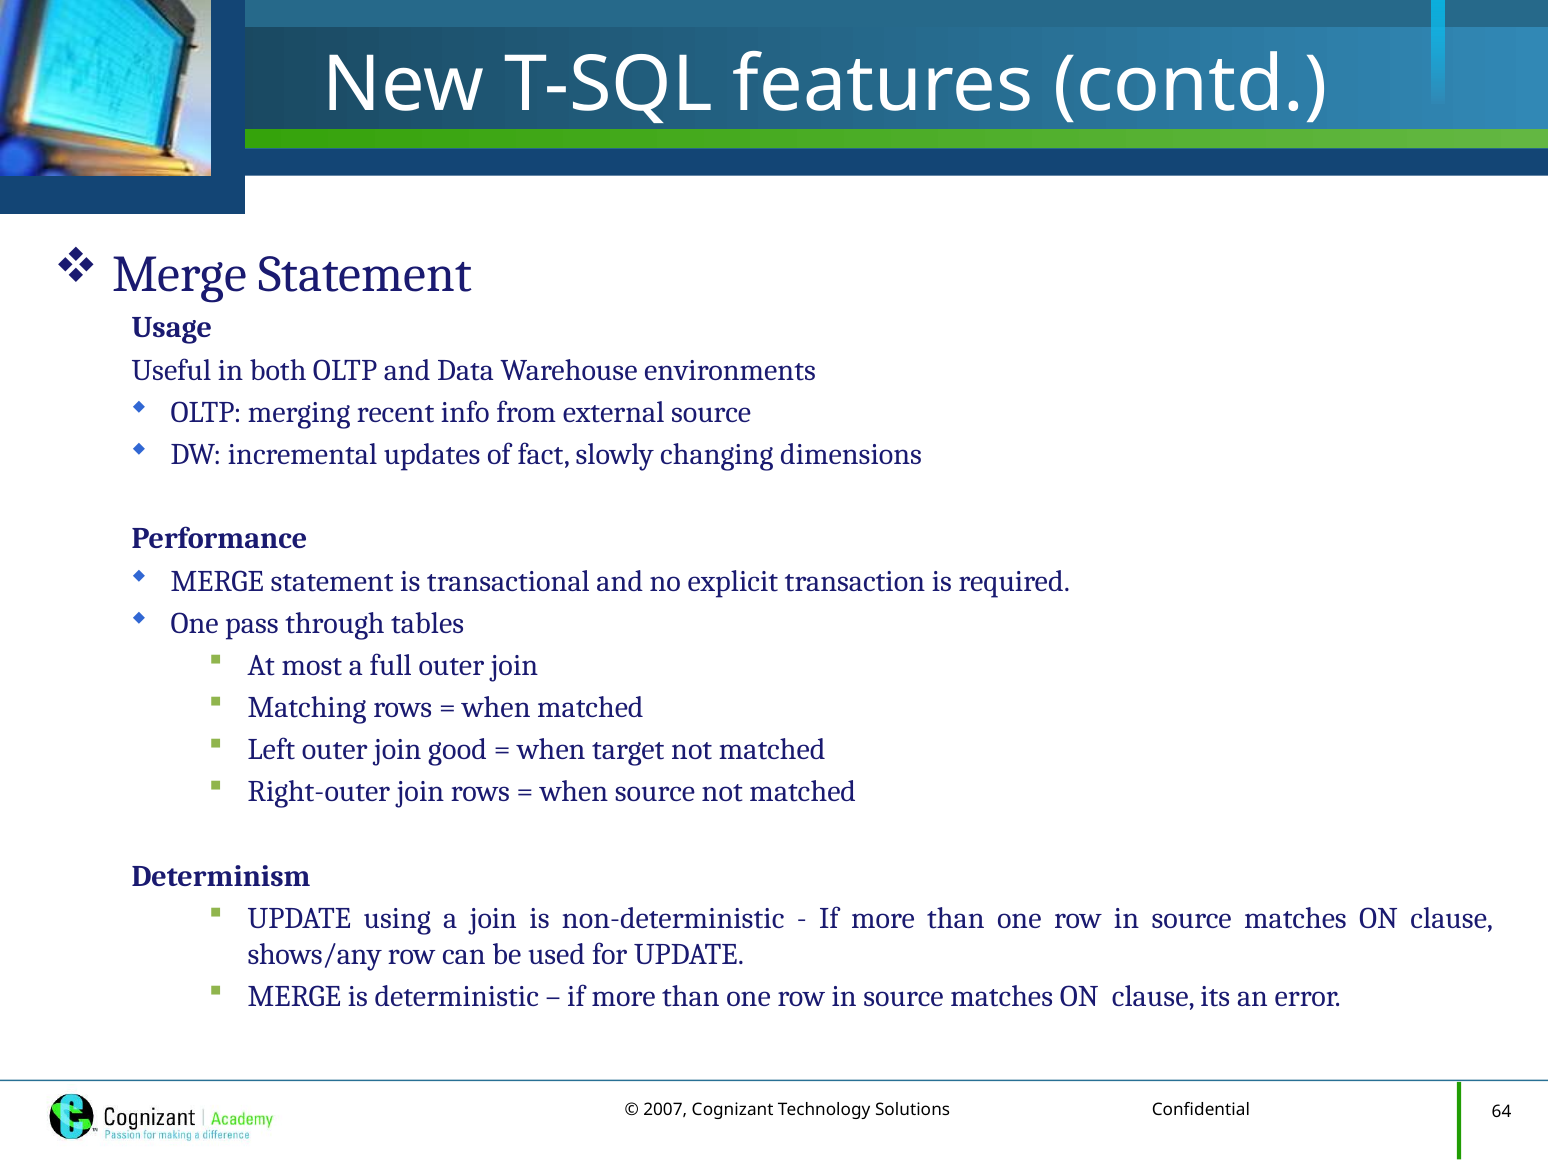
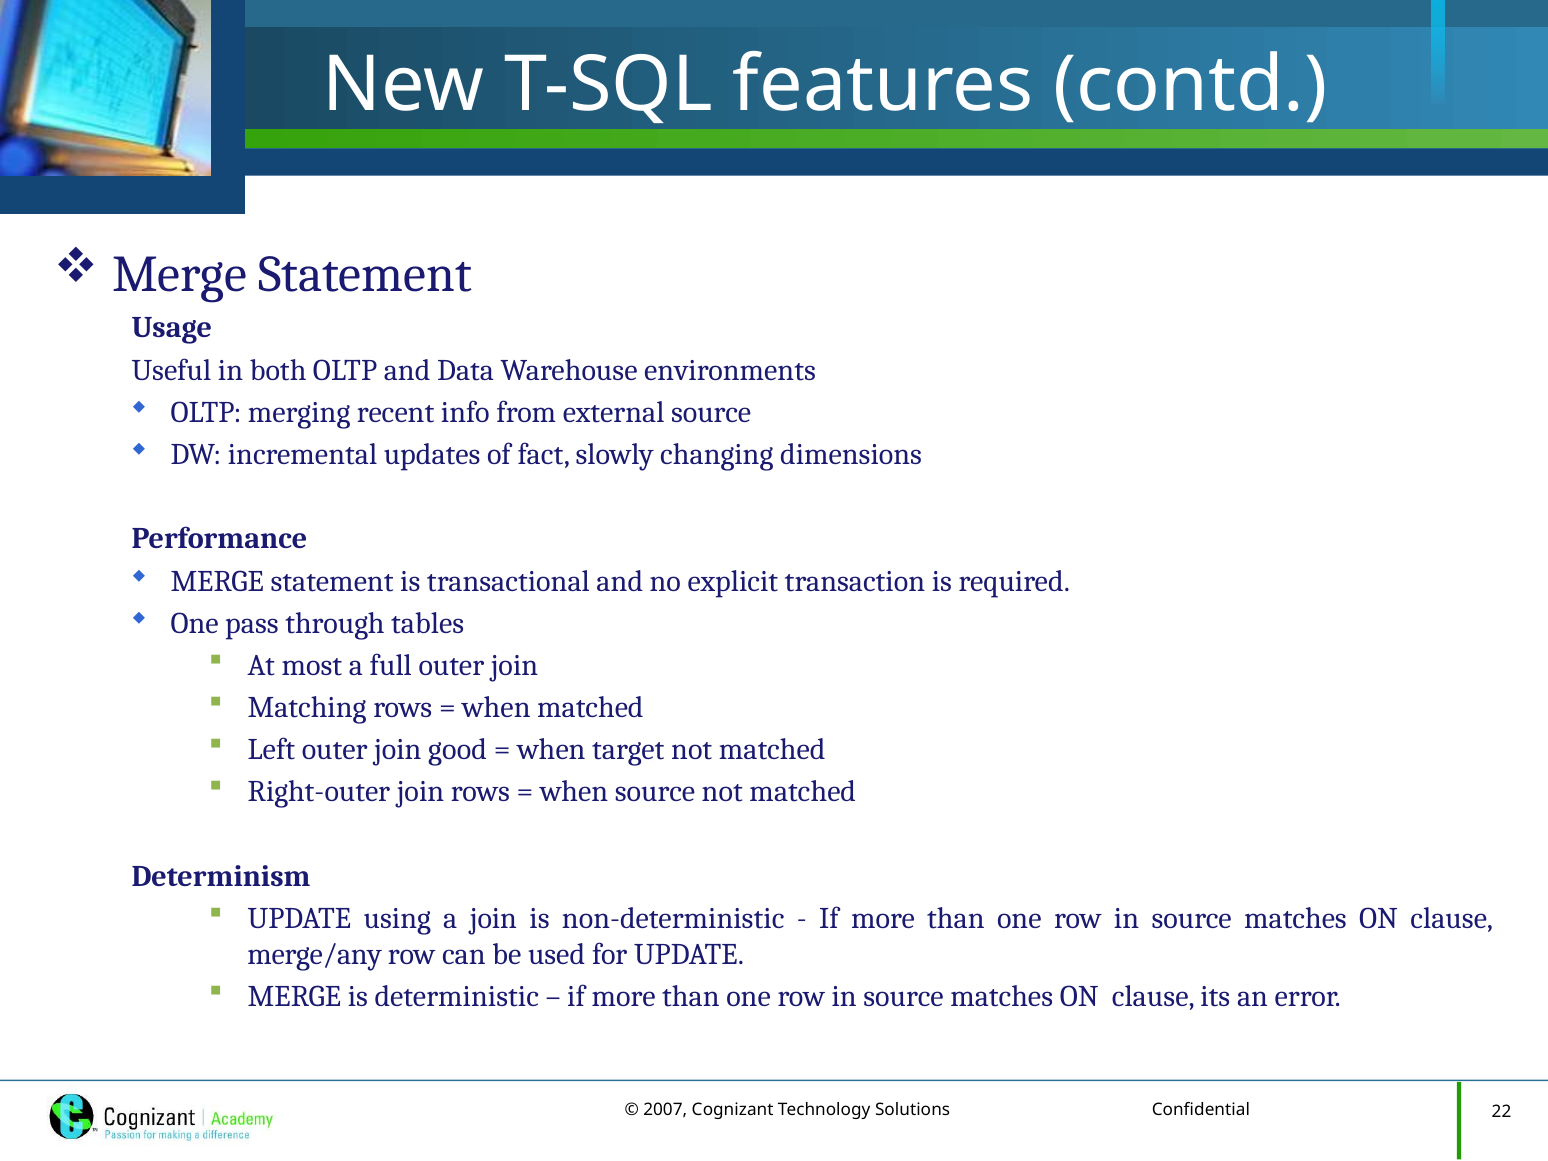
shows/any: shows/any -> merge/any
64: 64 -> 22
